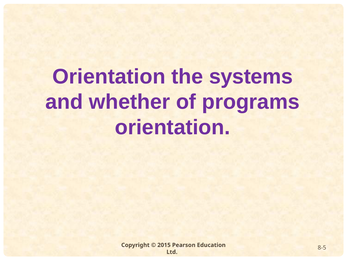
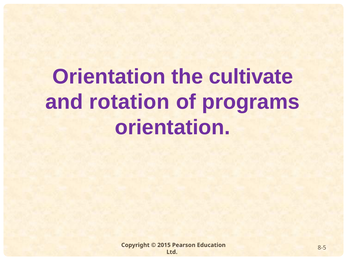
systems: systems -> cultivate
whether: whether -> rotation
